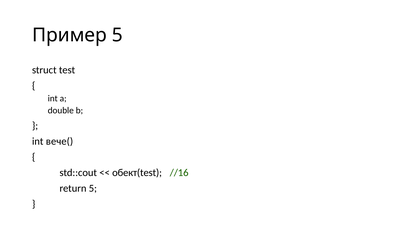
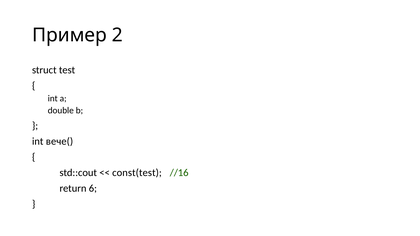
Пример 5: 5 -> 2
обект(test: обект(test -> const(test
return 5: 5 -> 6
